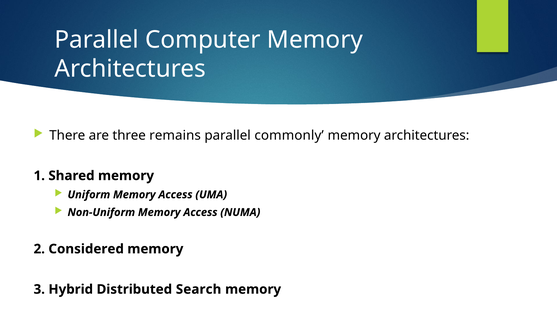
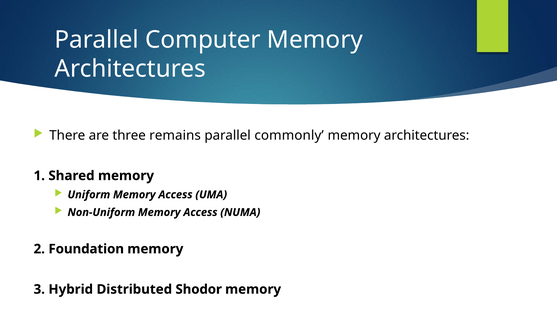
Considered: Considered -> Foundation
Search: Search -> Shodor
